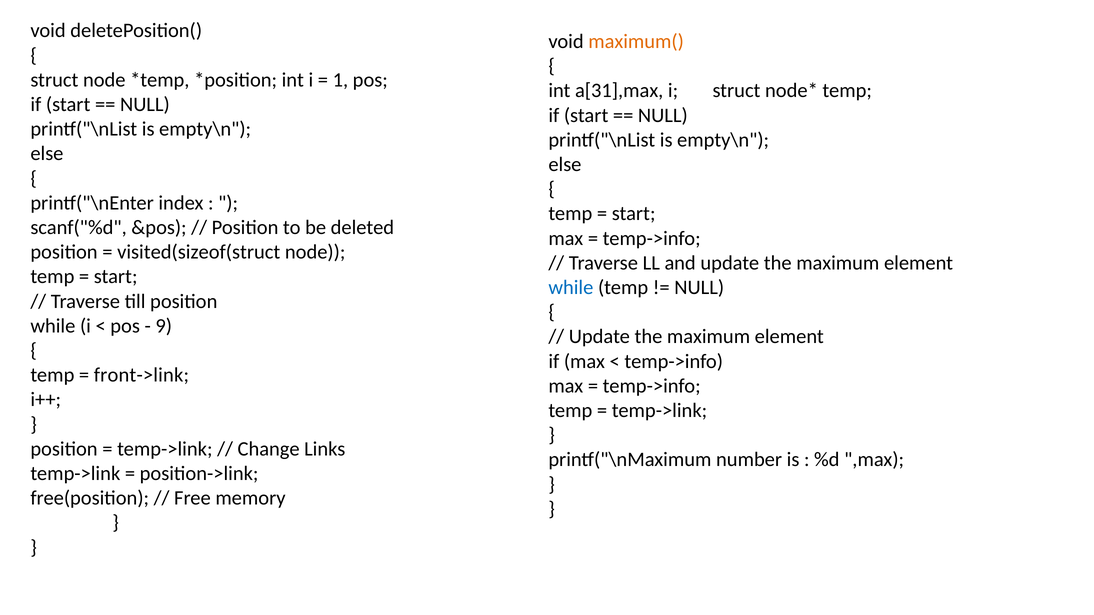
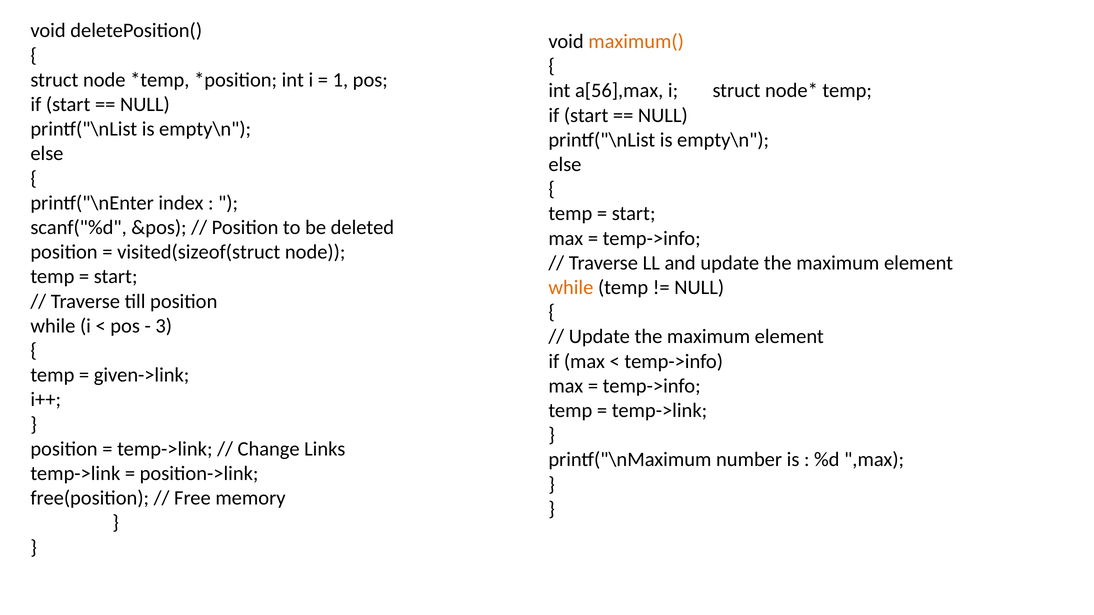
a[31],max: a[31],max -> a[56],max
while at (571, 288) colour: blue -> orange
9: 9 -> 3
front->link: front->link -> given->link
